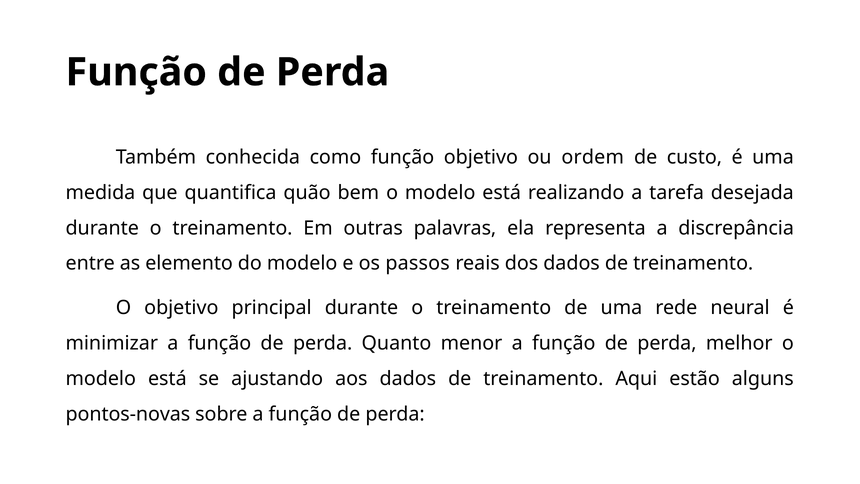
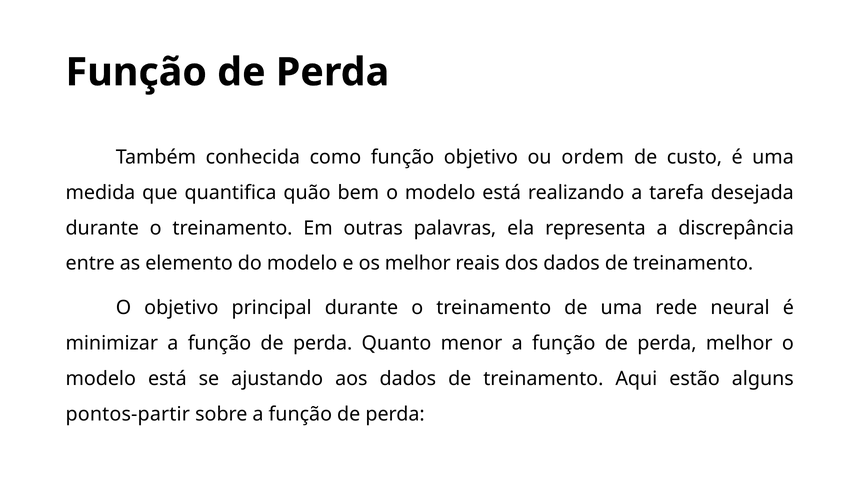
os passos: passos -> melhor
pontos-novas: pontos-novas -> pontos-partir
